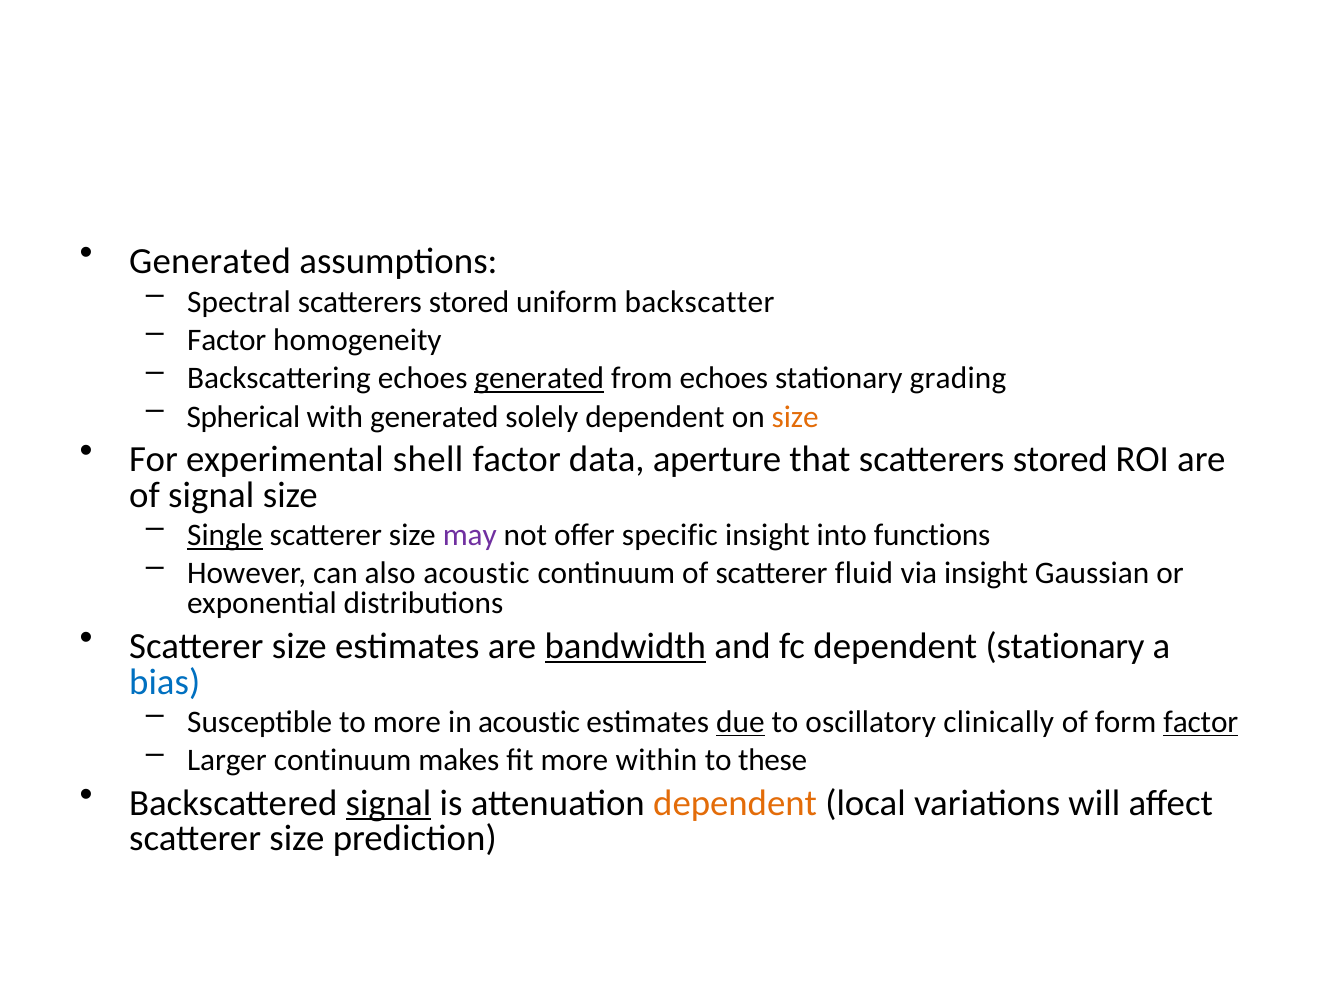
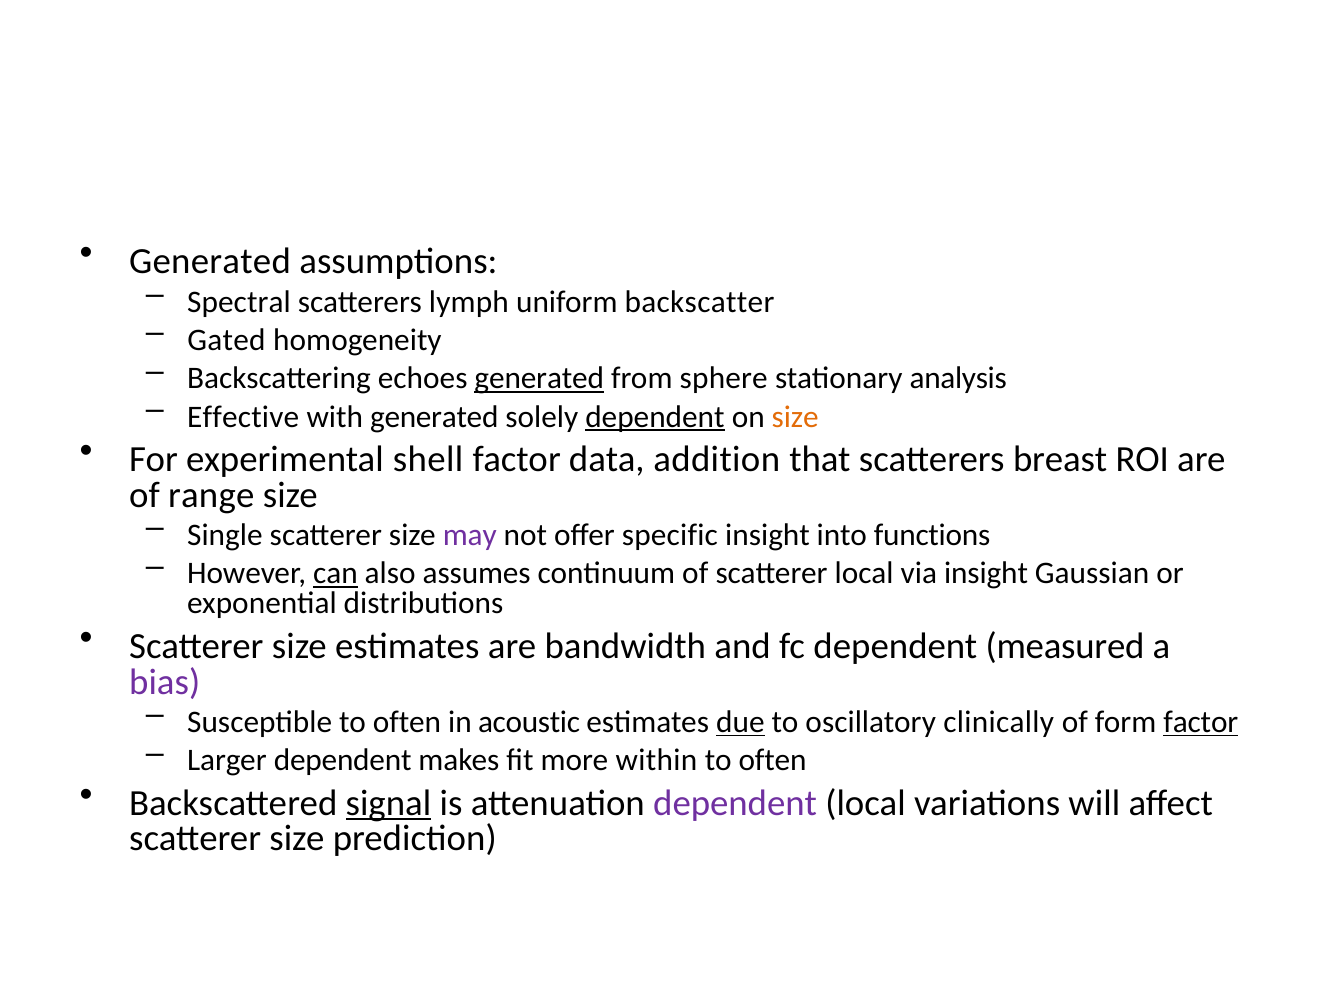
stored at (469, 302): stored -> lymph
Factor at (227, 340): Factor -> Gated
from echoes: echoes -> sphere
grading: grading -> analysis
Spherical: Spherical -> Effective
dependent at (655, 417) underline: none -> present
aperture: aperture -> addition
that scatterers stored: stored -> breast
of signal: signal -> range
Single underline: present -> none
can underline: none -> present
also acoustic: acoustic -> assumes
scatterer fluid: fluid -> local
bandwidth underline: present -> none
dependent stationary: stationary -> measured
bias colour: blue -> purple
Susceptible to more: more -> often
Larger continuum: continuum -> dependent
these at (773, 760): these -> often
dependent at (735, 803) colour: orange -> purple
